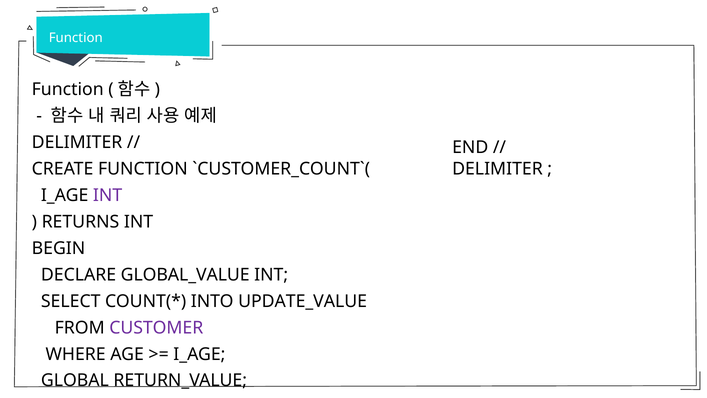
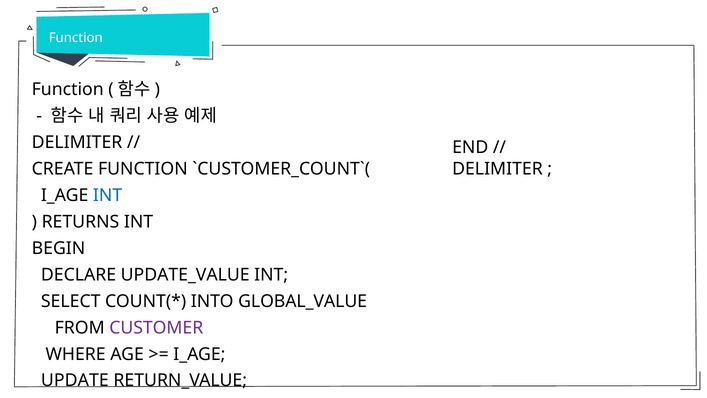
INT at (108, 195) colour: purple -> blue
GLOBAL_VALUE: GLOBAL_VALUE -> UPDATE_VALUE
UPDATE_VALUE: UPDATE_VALUE -> GLOBAL_VALUE
GLOBAL: GLOBAL -> UPDATE
